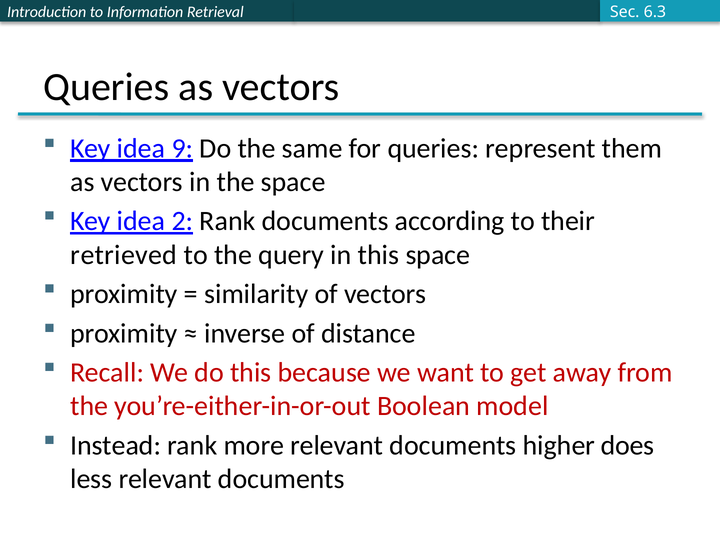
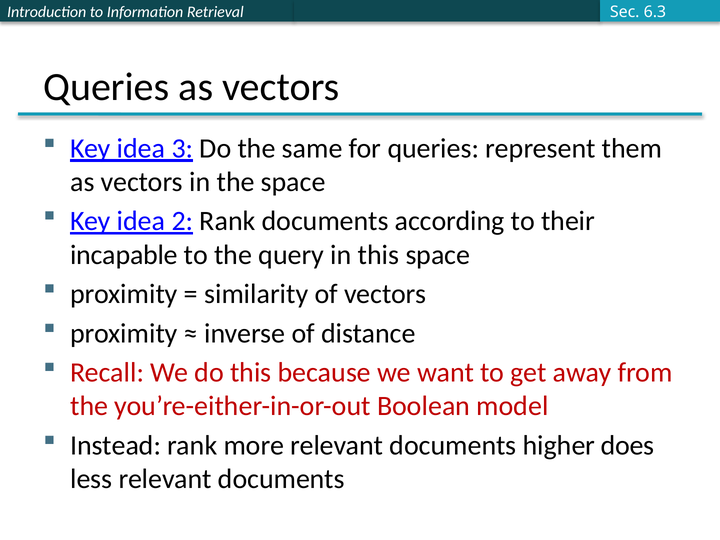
9: 9 -> 3
retrieved: retrieved -> incapable
